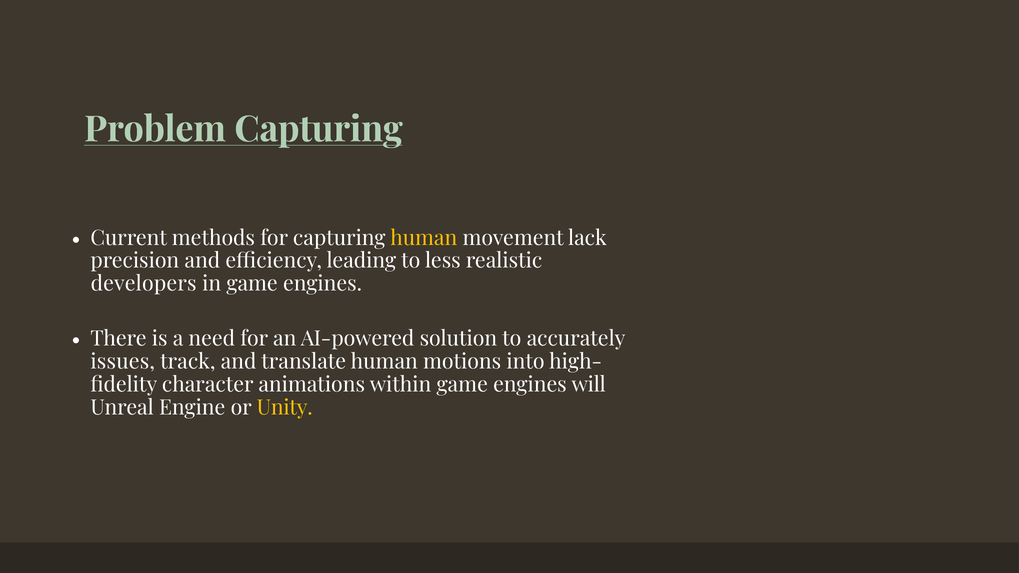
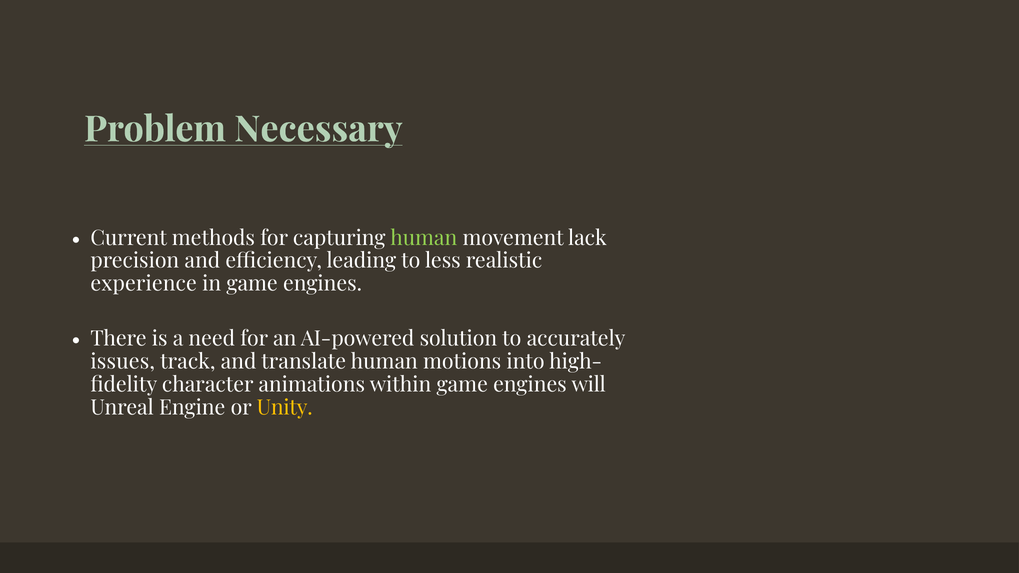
Problem Capturing: Capturing -> Necessary
human at (424, 238) colour: yellow -> light green
developers: developers -> experience
